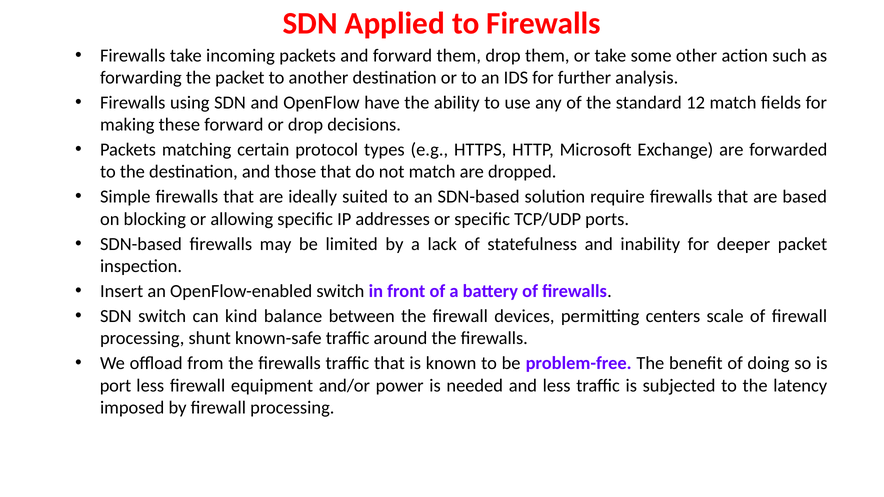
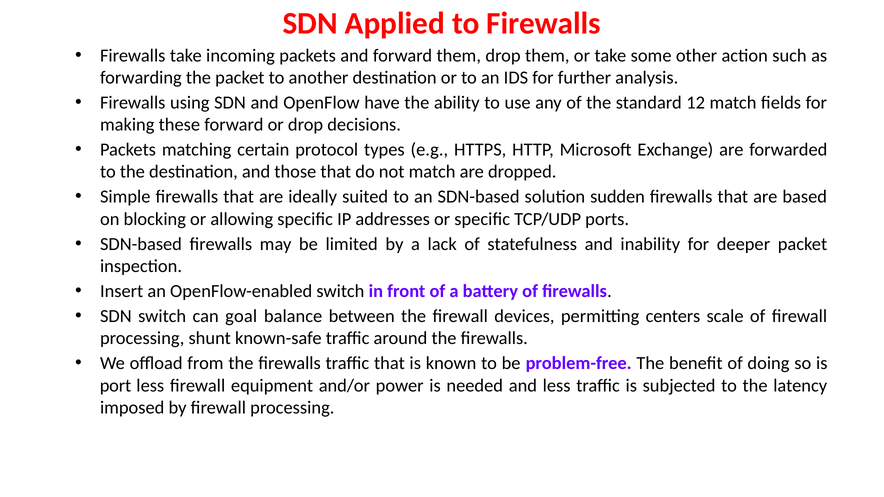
require: require -> sudden
kind: kind -> goal
